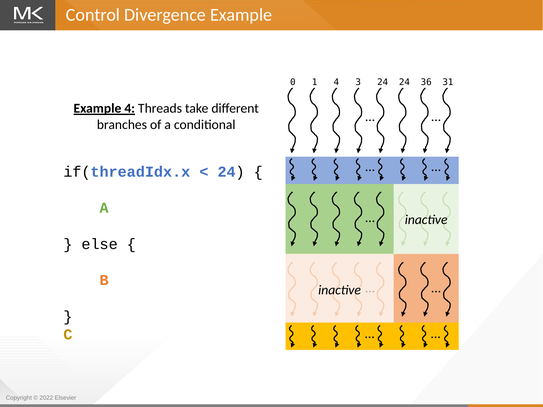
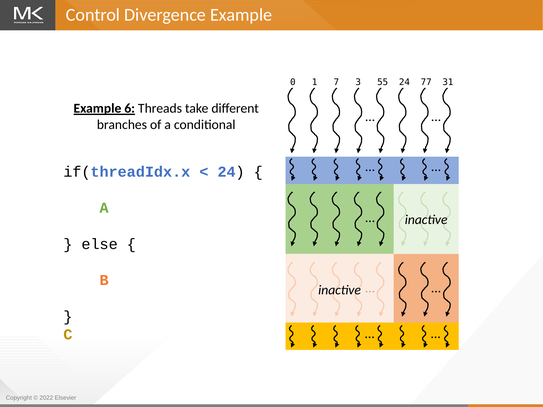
1 4: 4 -> 7
3 24: 24 -> 55
36: 36 -> 77
Example 4: 4 -> 6
